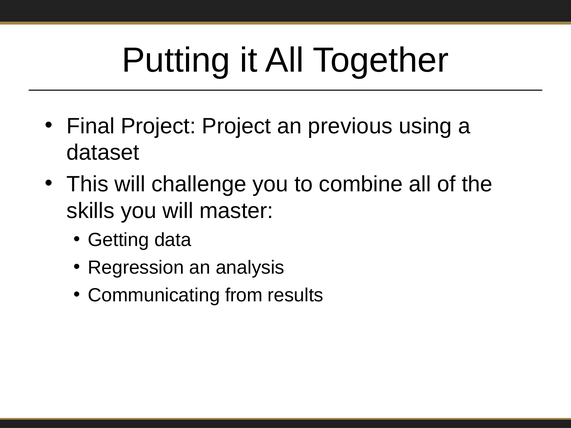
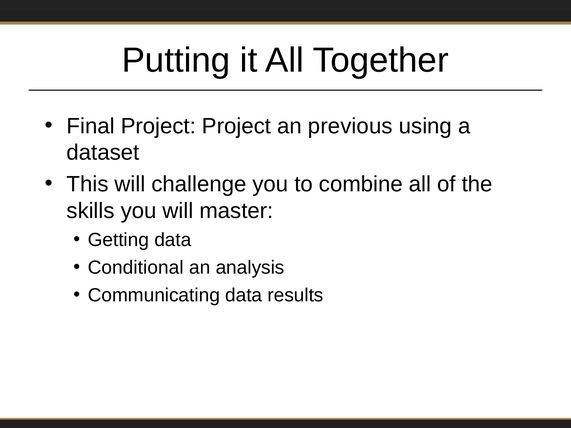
Regression: Regression -> Conditional
Communicating from: from -> data
